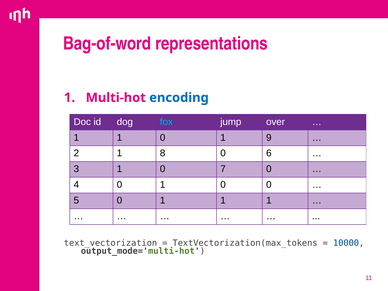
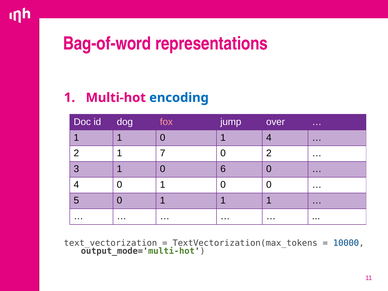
fox colour: light blue -> pink
1 9: 9 -> 4
8: 8 -> 7
0 6: 6 -> 2
7: 7 -> 6
